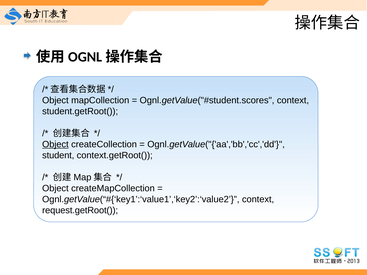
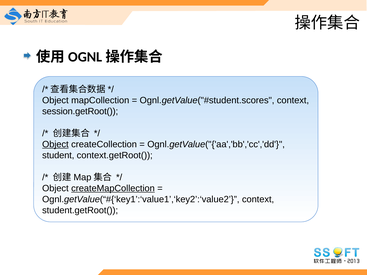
student.getRoot(: student.getRoot( -> session.getRoot(
createMapCollection underline: none -> present
request.getRoot(: request.getRoot( -> student.getRoot(
